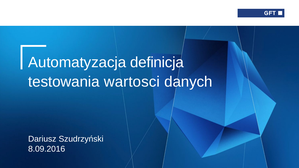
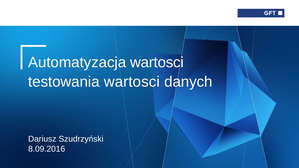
Automatyzacja definicja: definicja -> wartosci
